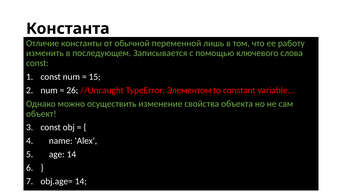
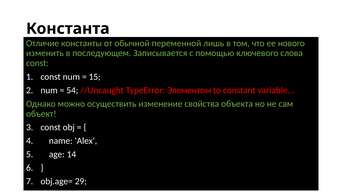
работу: работу -> нового
26: 26 -> 54
obj.age= 14: 14 -> 29
